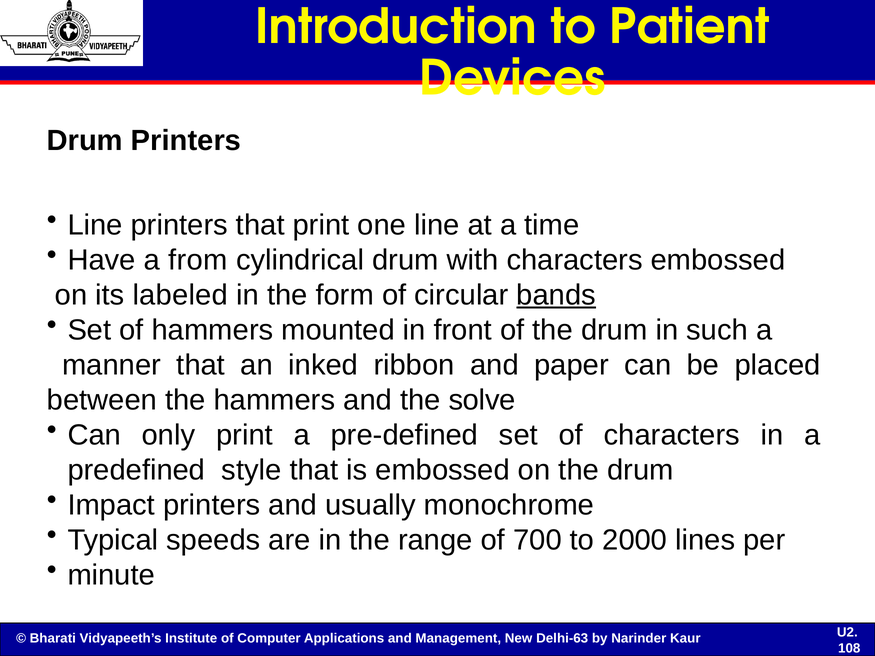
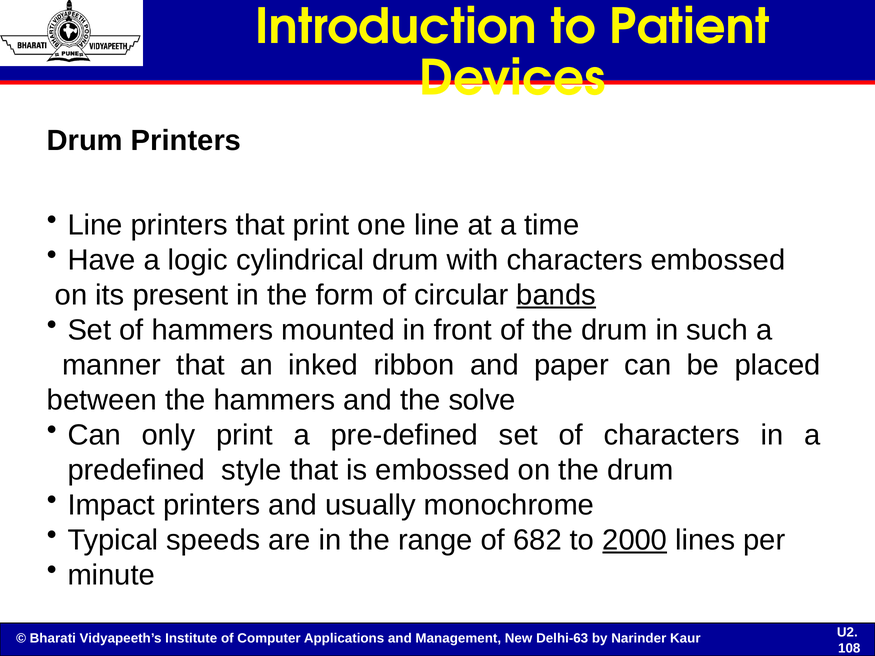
from: from -> logic
labeled: labeled -> present
700: 700 -> 682
2000 underline: none -> present
